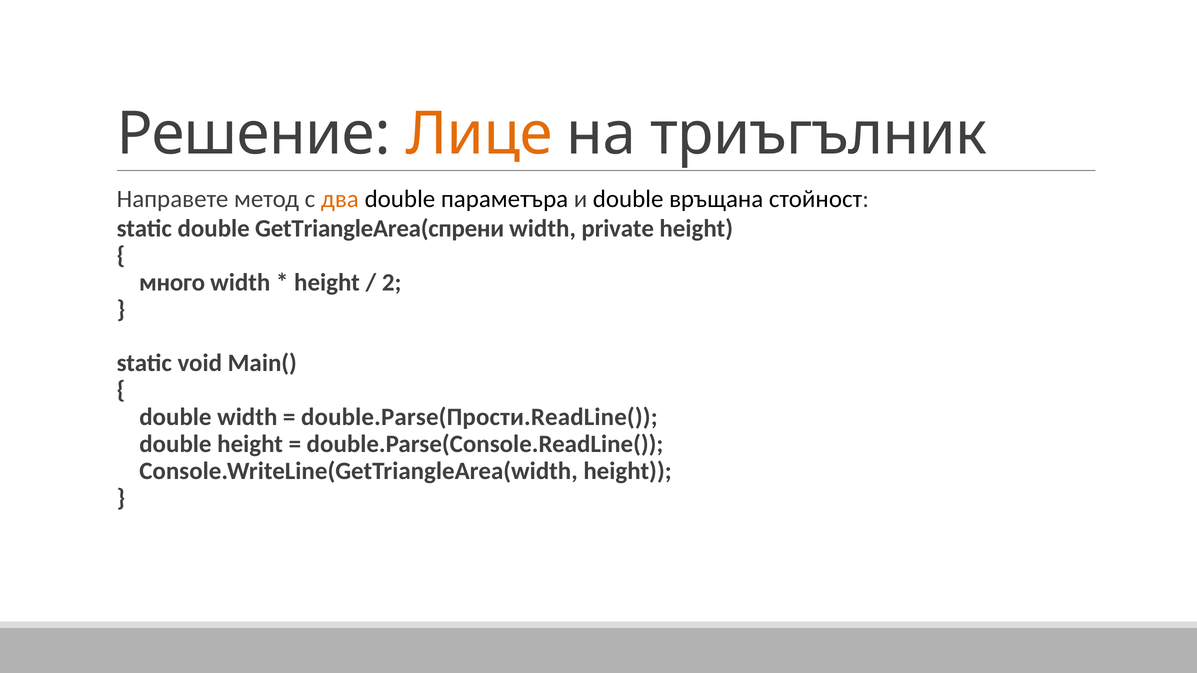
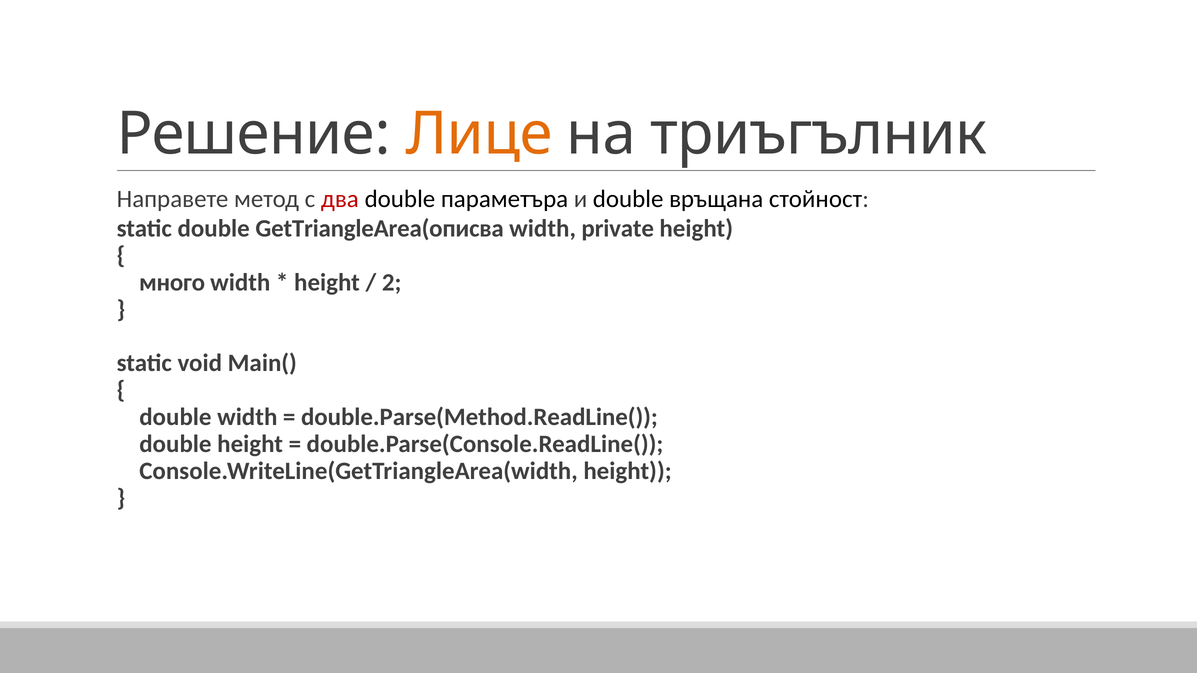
два colour: orange -> red
GetTriangleArea(спрени: GetTriangleArea(спрени -> GetTriangleArea(описва
double.Parse(Прости.ReadLine(: double.Parse(Прости.ReadLine( -> double.Parse(Method.ReadLine(
